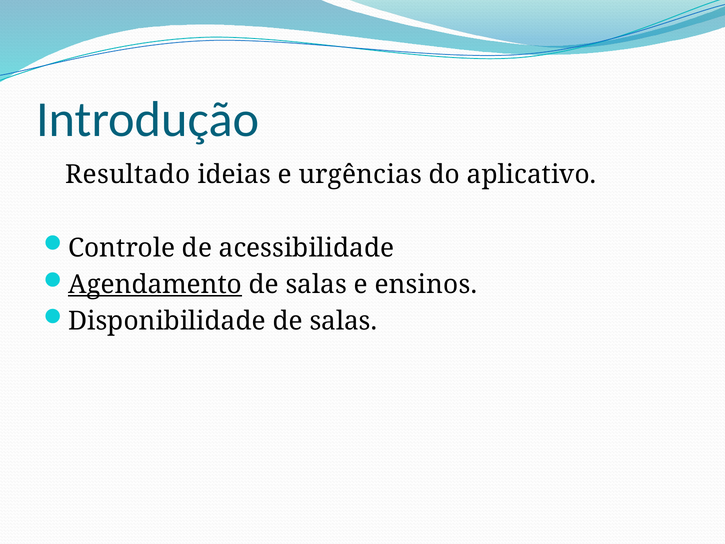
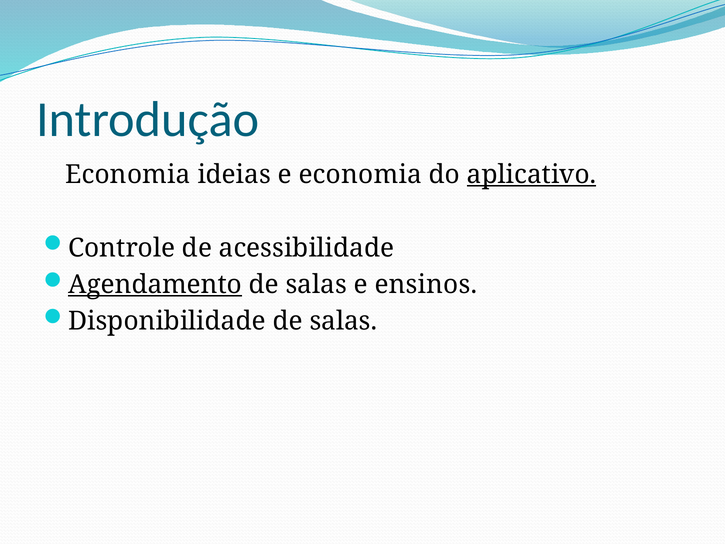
Resultado at (128, 175): Resultado -> Economia
e urgências: urgências -> economia
aplicativo underline: none -> present
